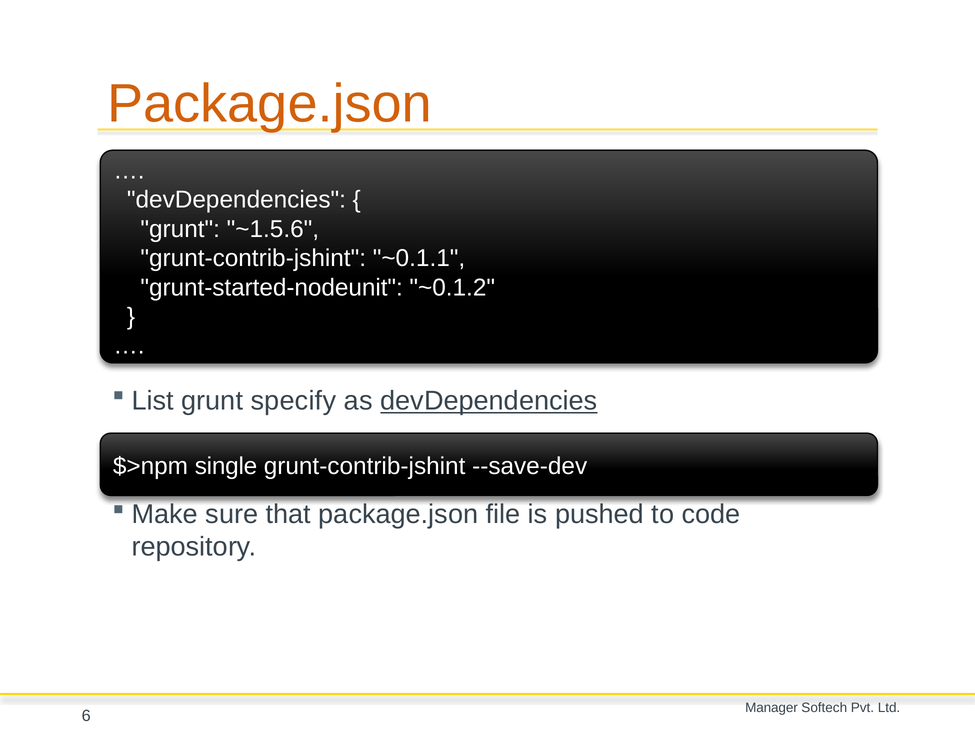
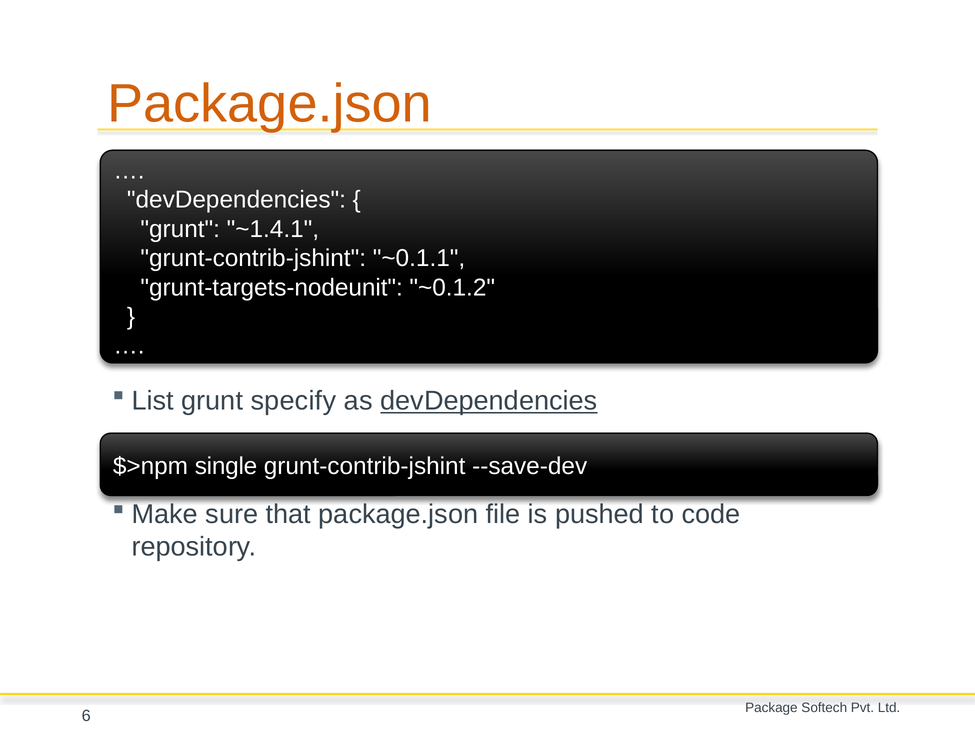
~1.5.6: ~1.5.6 -> ~1.4.1
grunt-started-nodeunit: grunt-started-nodeunit -> grunt-targets-nodeunit
Manager: Manager -> Package
